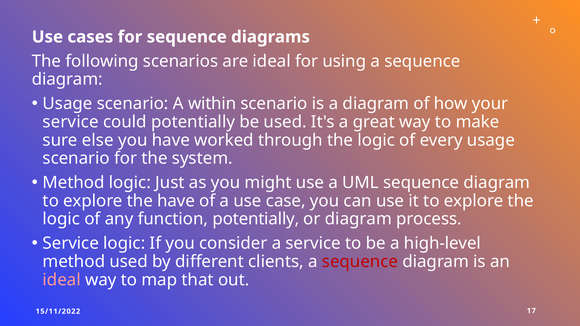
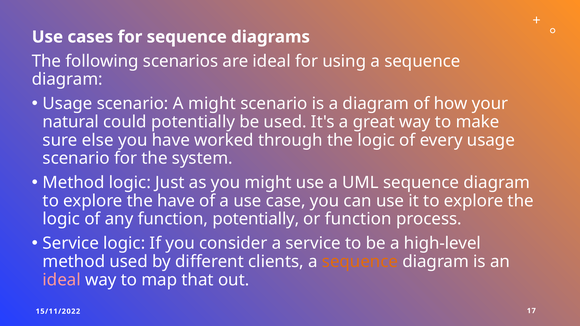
A within: within -> might
service at (71, 122): service -> natural
or diagram: diagram -> function
sequence at (360, 262) colour: red -> orange
